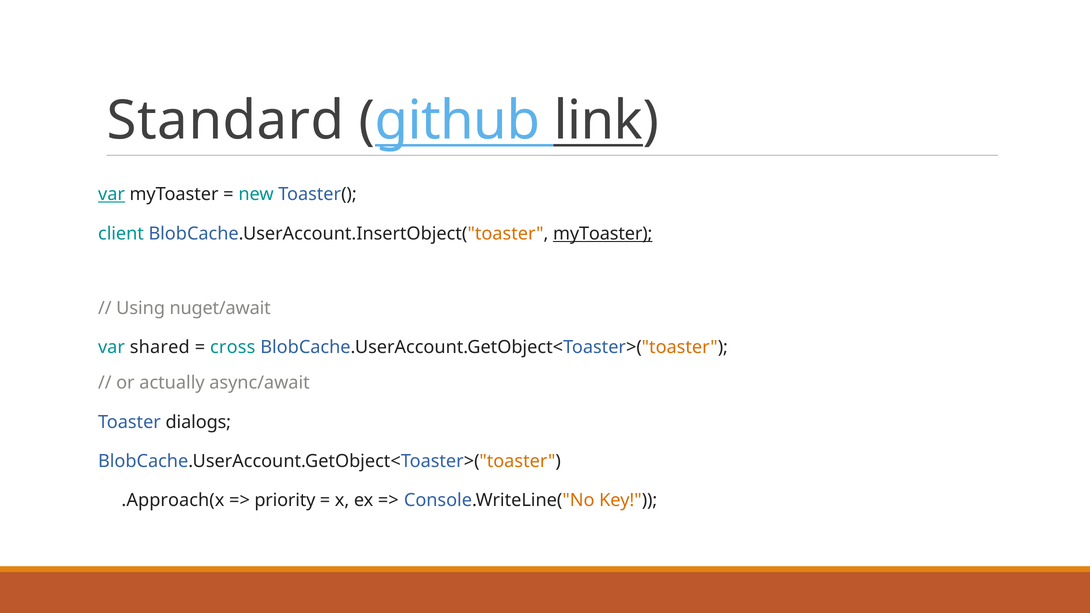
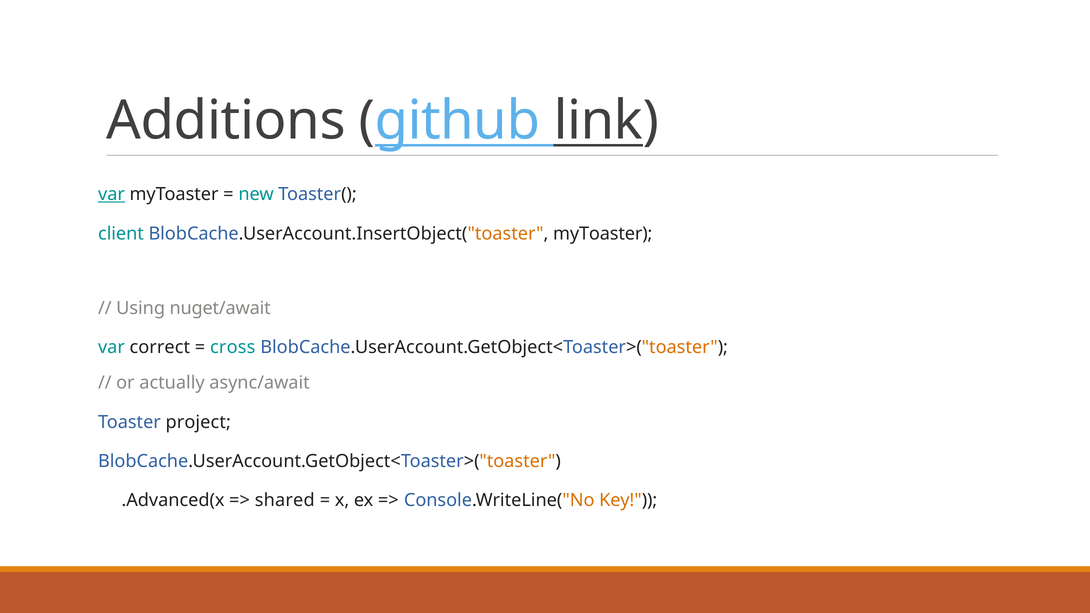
Standard: Standard -> Additions
myToaster at (603, 234) underline: present -> none
shared: shared -> correct
dialogs: dialogs -> project
.Approach(x: .Approach(x -> .Advanced(x
priority: priority -> shared
